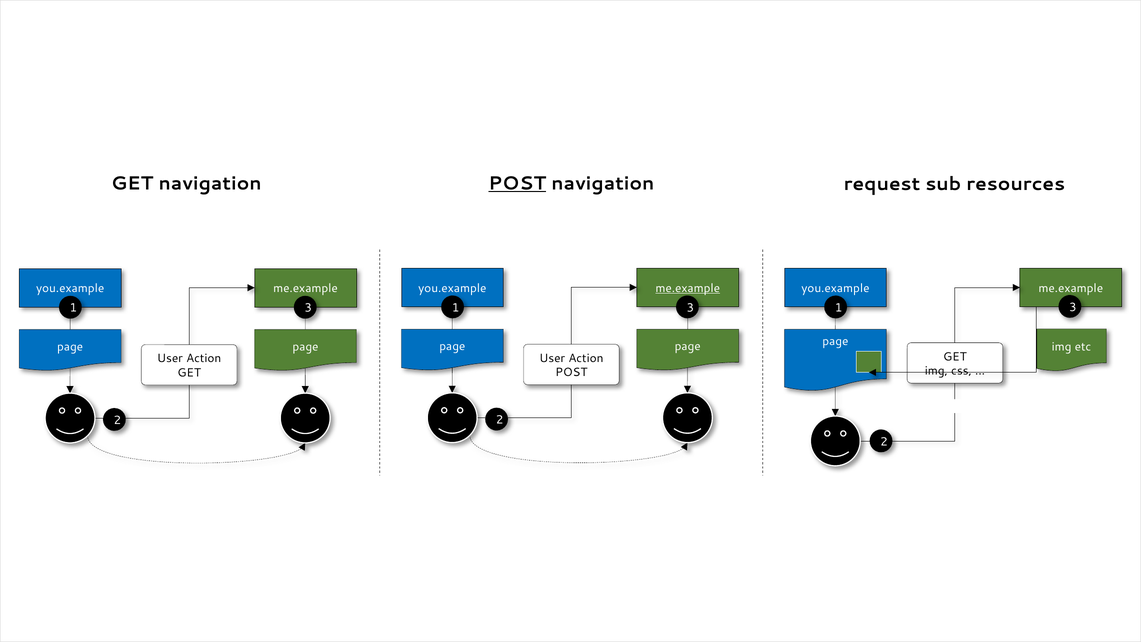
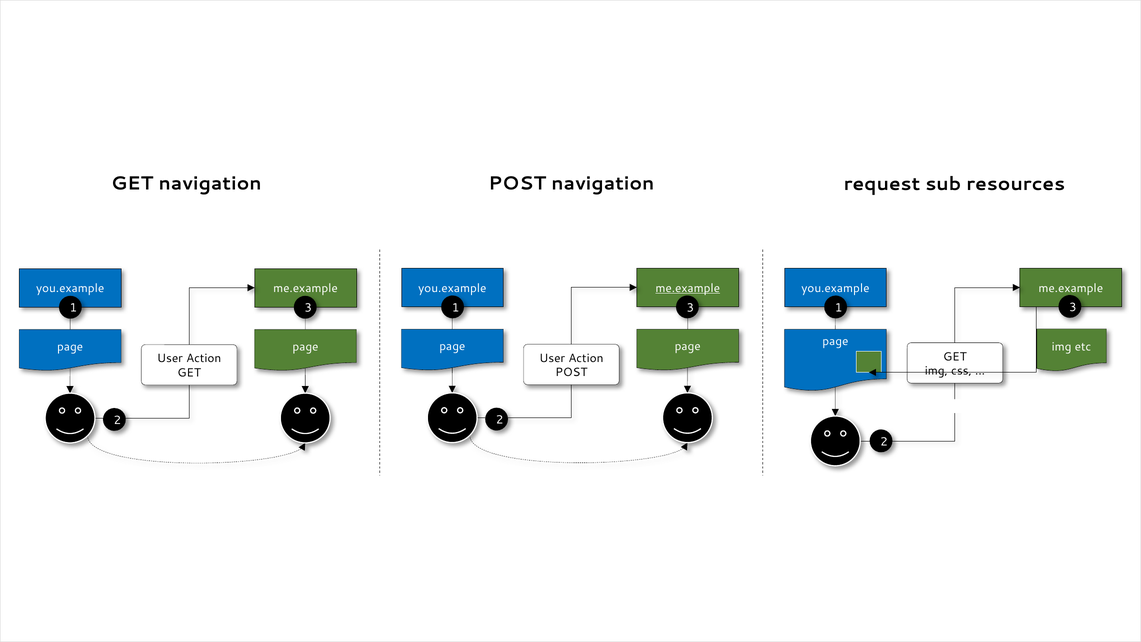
POST at (517, 183) underline: present -> none
